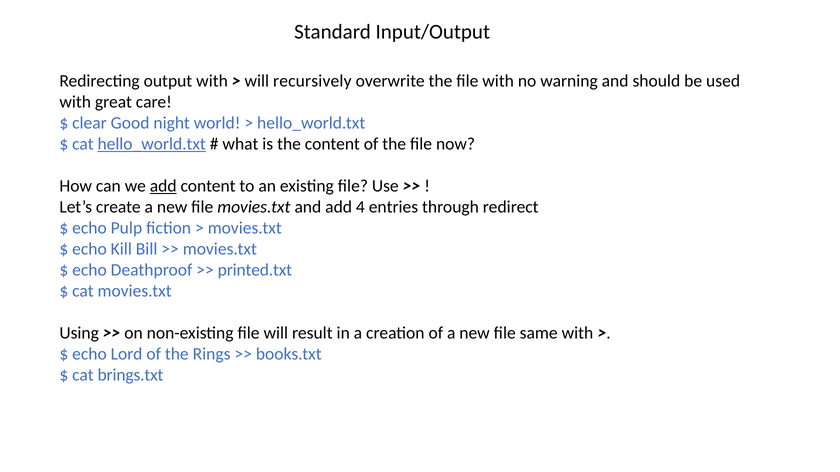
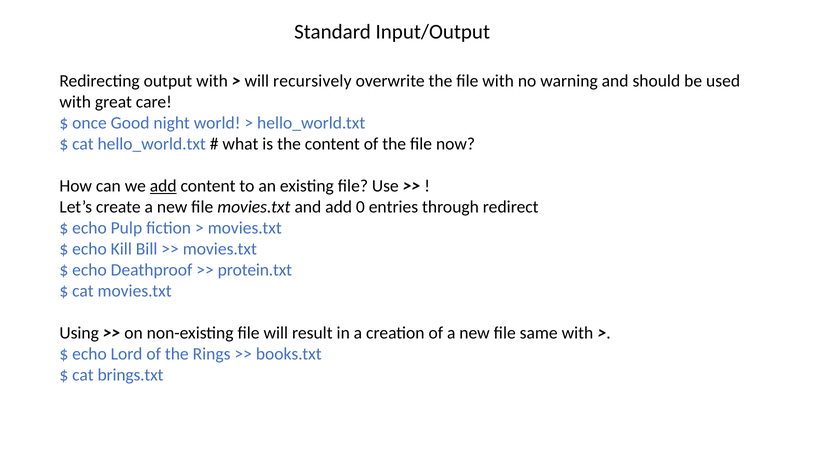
clear: clear -> once
hello_world.txt at (152, 144) underline: present -> none
4: 4 -> 0
printed.txt: printed.txt -> protein.txt
